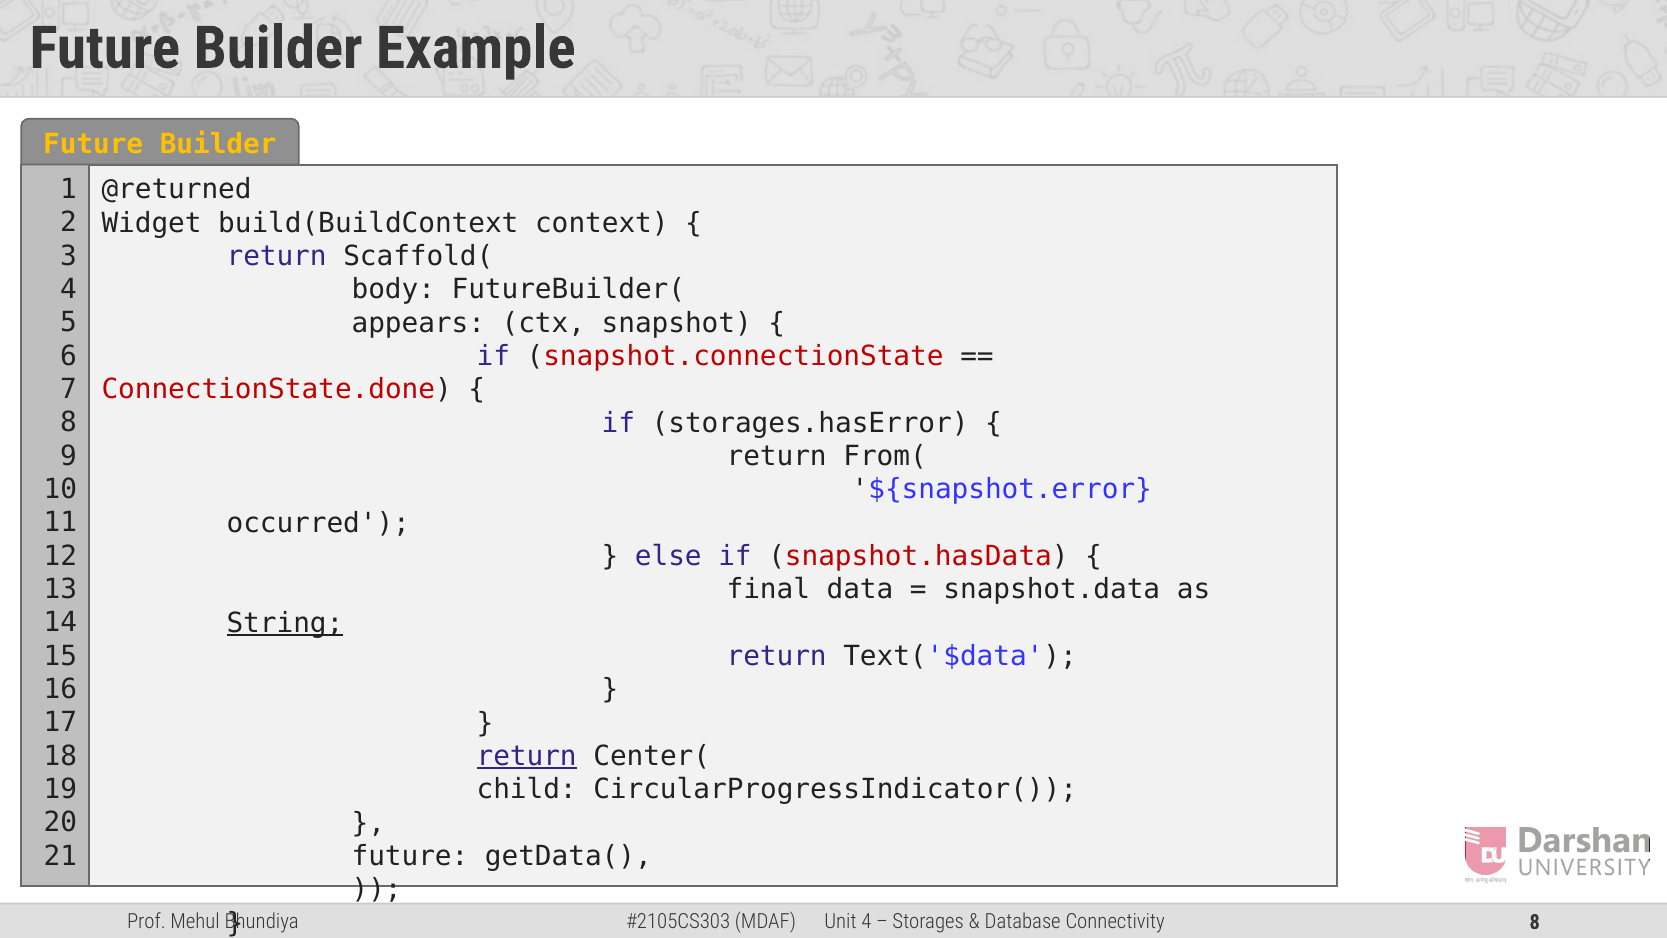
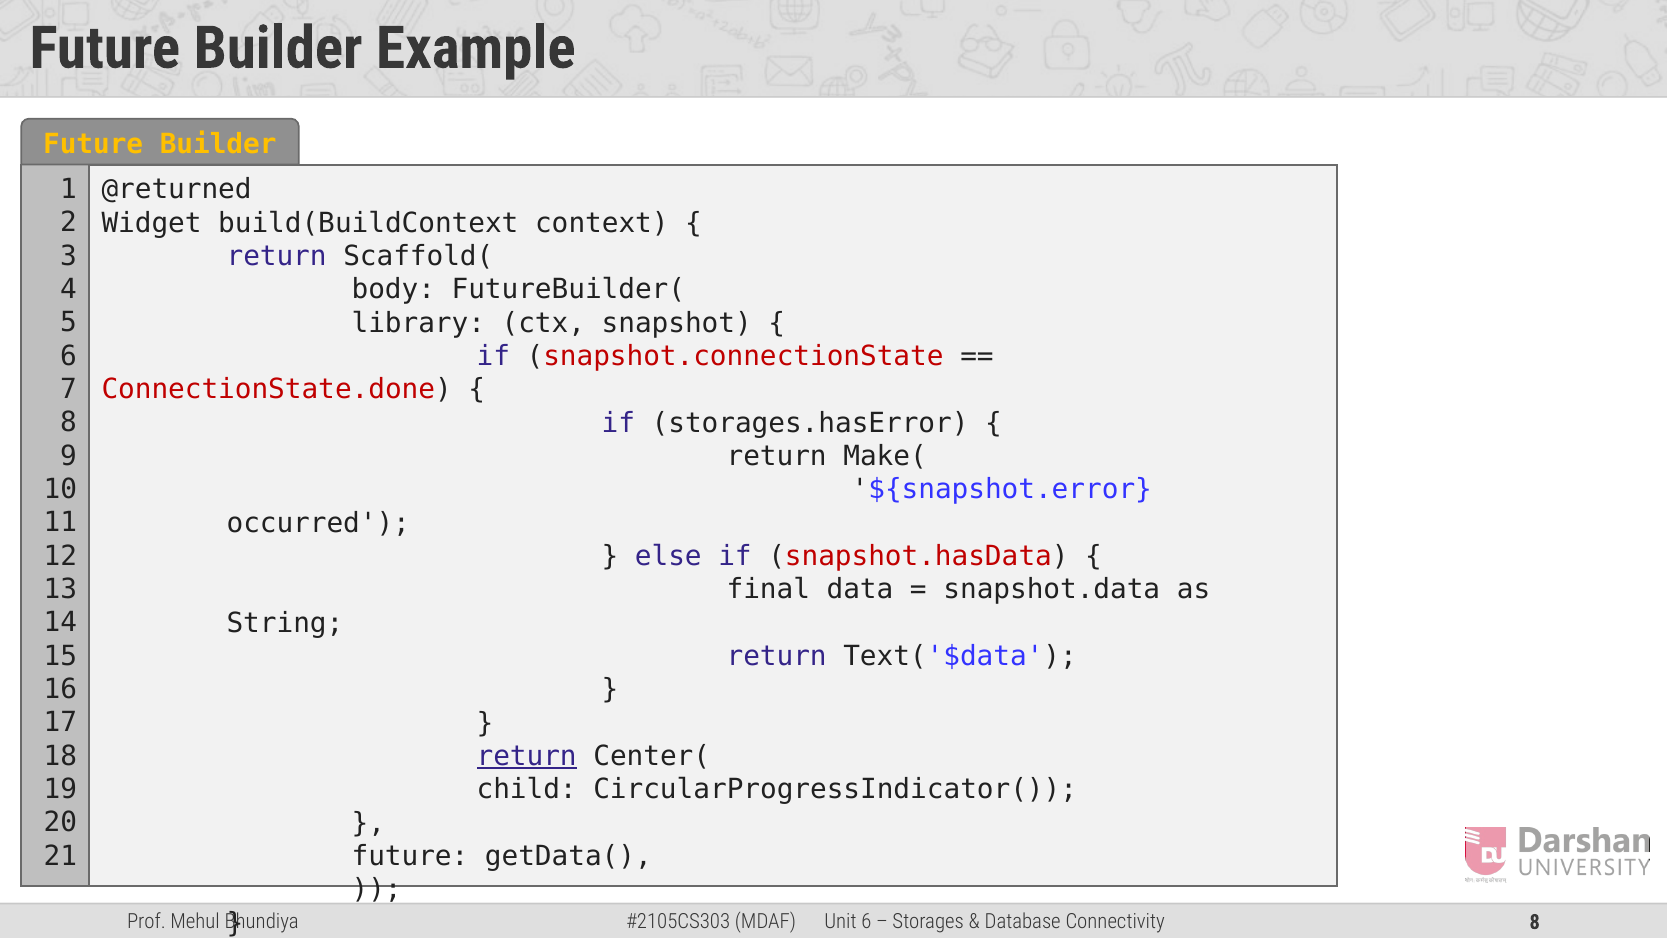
appears: appears -> library
From(: From( -> Make(
String underline: present -> none
4 at (866, 922): 4 -> 6
